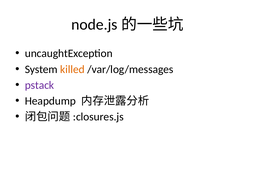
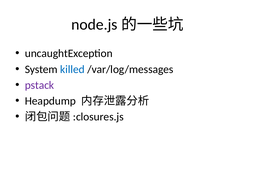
killed colour: orange -> blue
